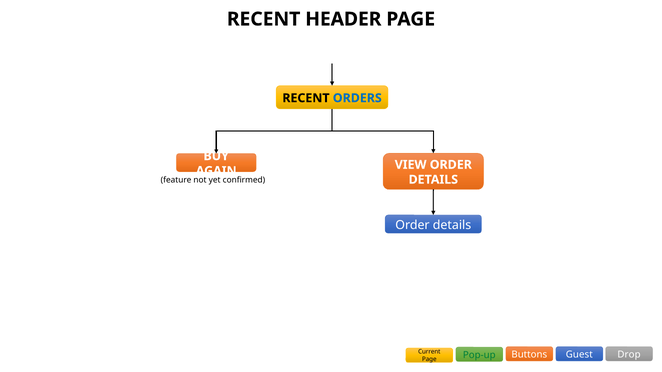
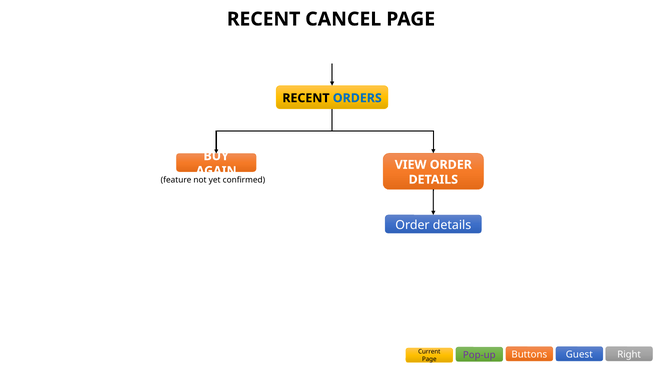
HEADER: HEADER -> CANCEL
Drop: Drop -> Right
Pop-up colour: green -> purple
